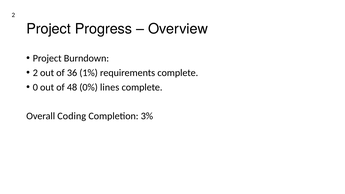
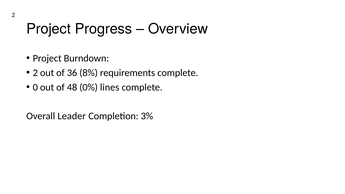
1%: 1% -> 8%
Coding: Coding -> Leader
